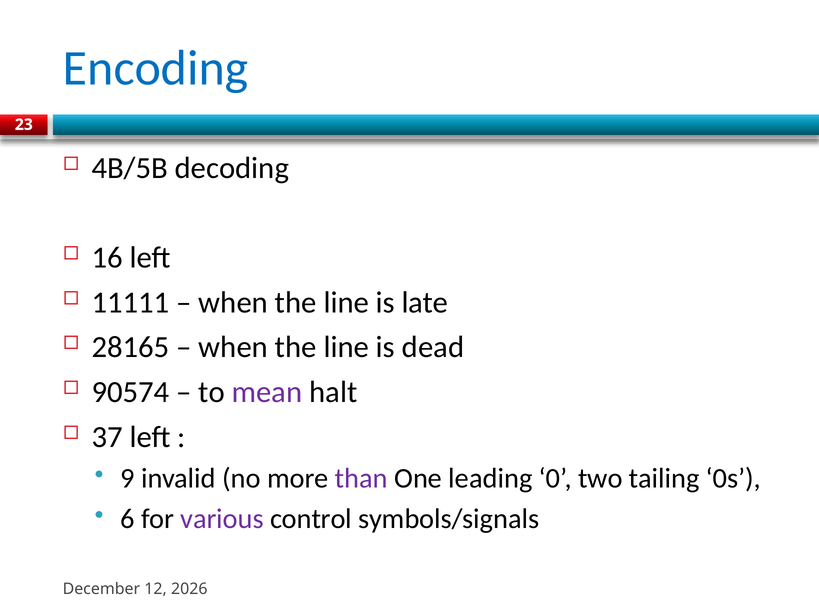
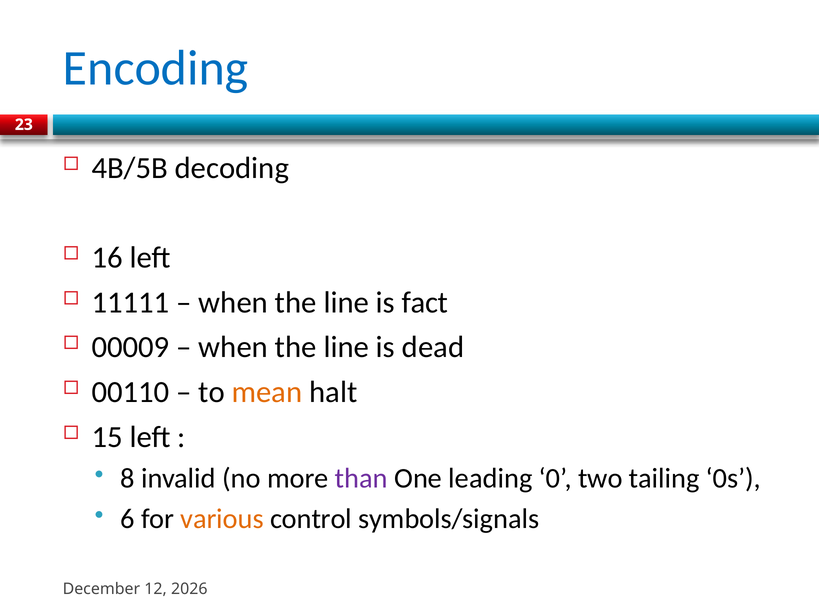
late: late -> fact
28165: 28165 -> 00009
90574: 90574 -> 00110
mean colour: purple -> orange
37: 37 -> 15
9: 9 -> 8
various colour: purple -> orange
